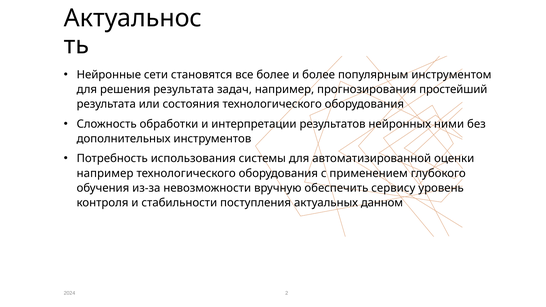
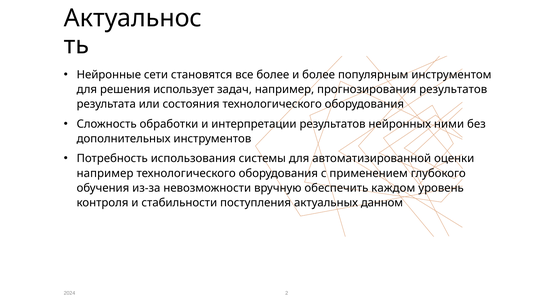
решения результата: результата -> использует
прогнозирования простейший: простейший -> результатов
сервису: сервису -> каждом
